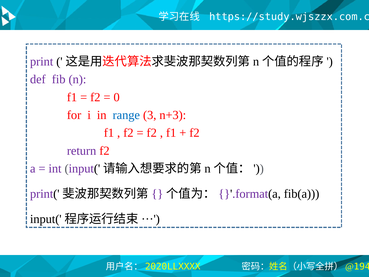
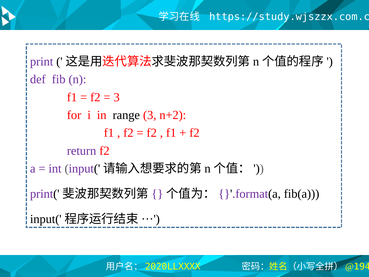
0 at (117, 97): 0 -> 3
range colour: blue -> black
n+3: n+3 -> n+2
